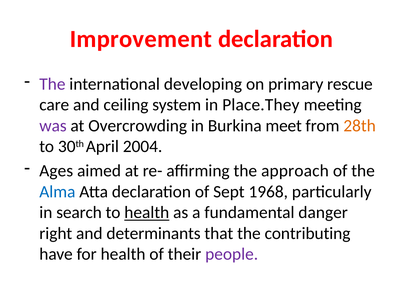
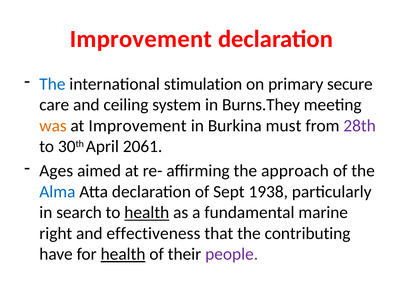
The at (52, 84) colour: purple -> blue
developing: developing -> stimulation
rescue: rescue -> secure
Place.They: Place.They -> Burns.They
was colour: purple -> orange
at Overcrowding: Overcrowding -> Improvement
meet: meet -> must
28th colour: orange -> purple
2004: 2004 -> 2061
1968: 1968 -> 1938
danger: danger -> marine
determinants: determinants -> effectiveness
health at (123, 254) underline: none -> present
